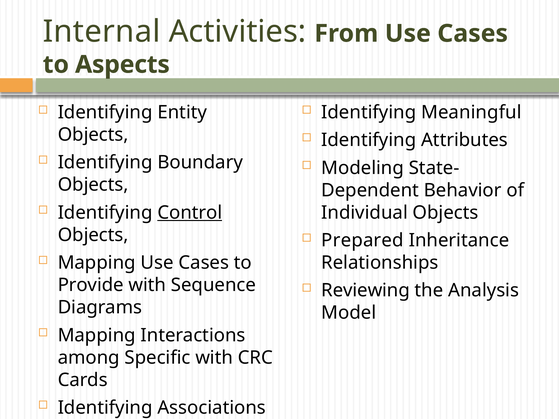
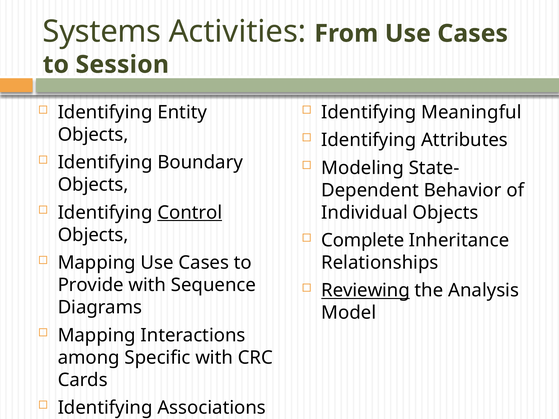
Internal: Internal -> Systems
Aspects: Aspects -> Session
Prepared: Prepared -> Complete
Reviewing underline: none -> present
